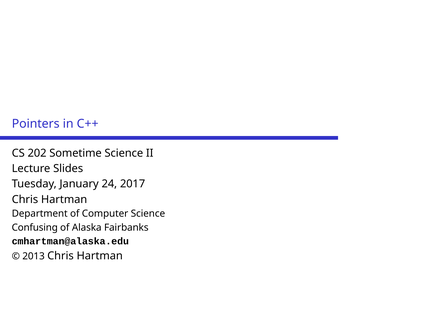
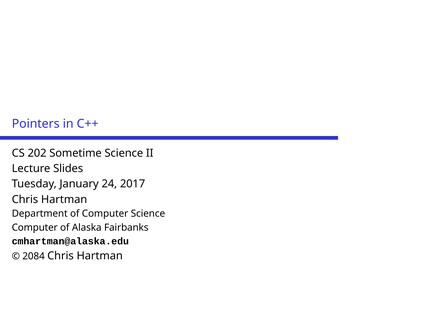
Confusing at (35, 227): Confusing -> Computer
2013: 2013 -> 2084
